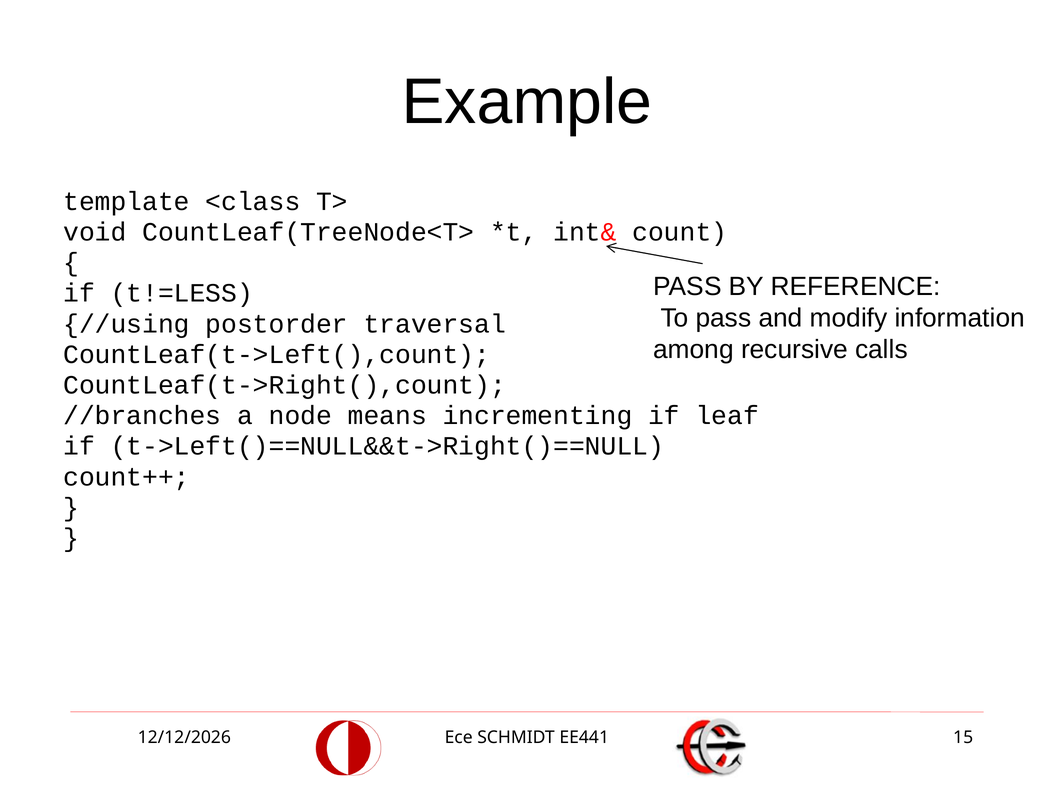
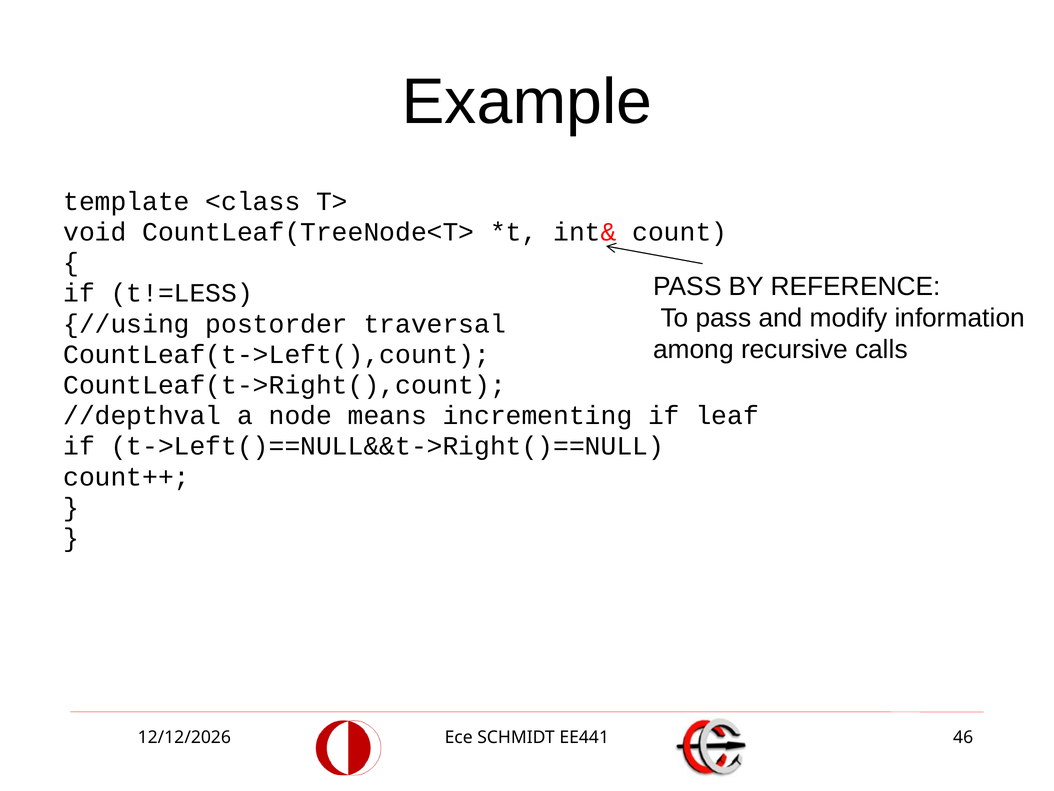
//branches: //branches -> //depthval
15: 15 -> 46
